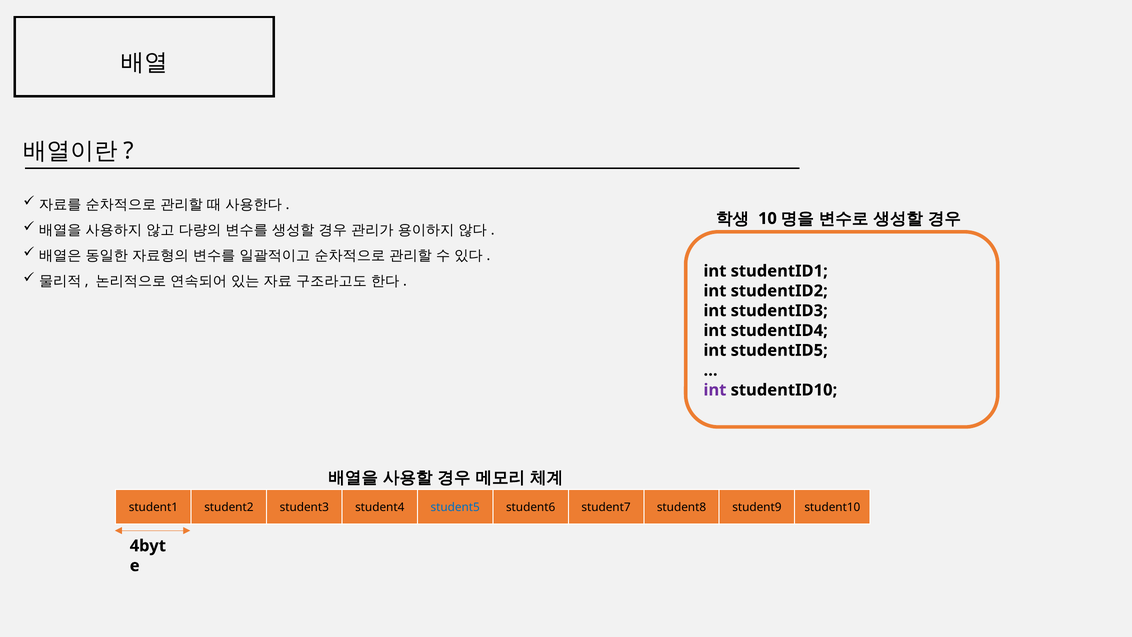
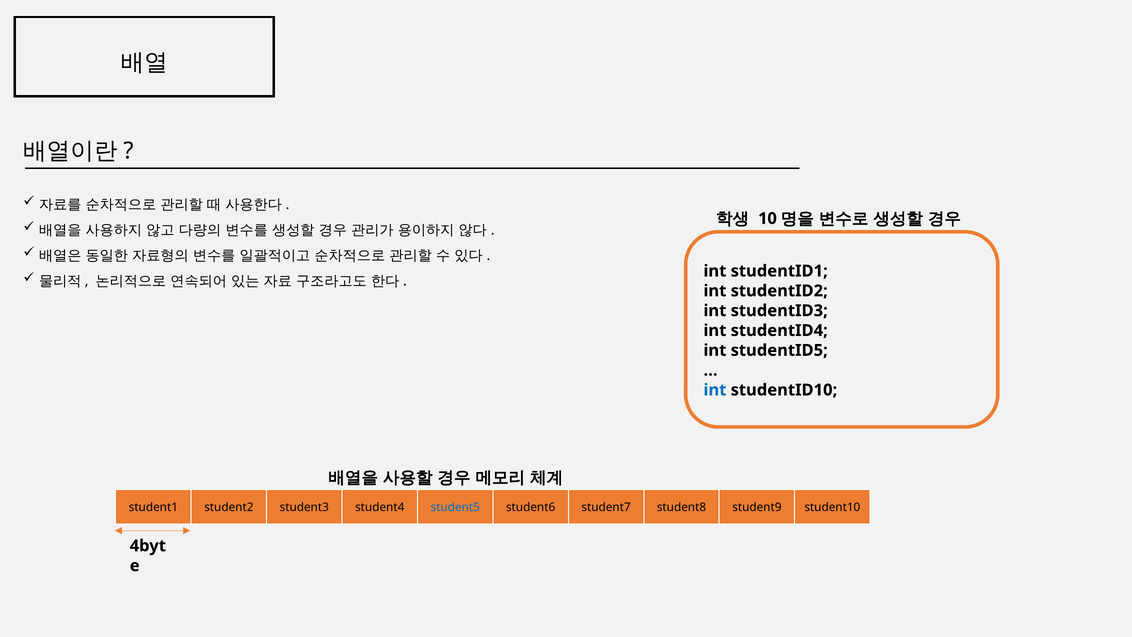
int at (715, 390) colour: purple -> blue
